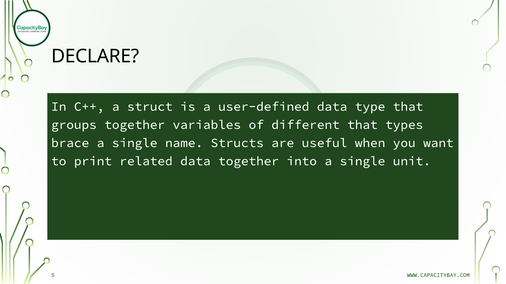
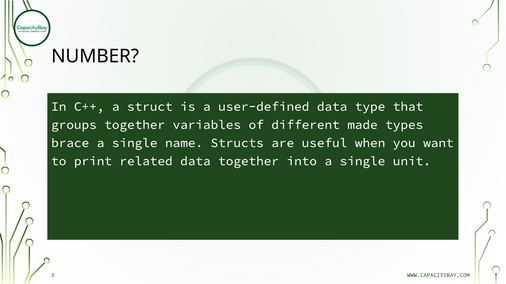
DECLARE: DECLARE -> NUMBER
different that: that -> made
